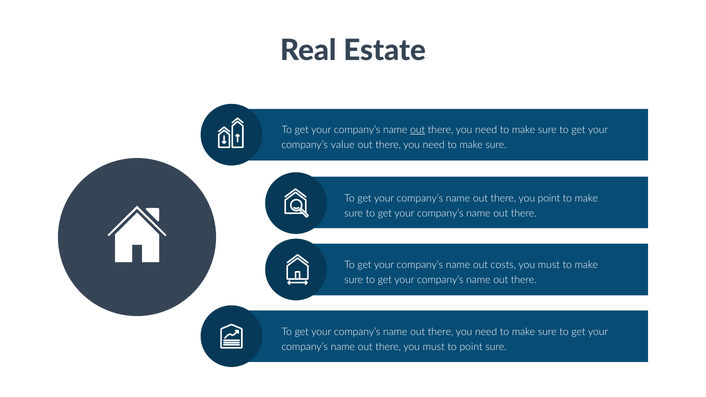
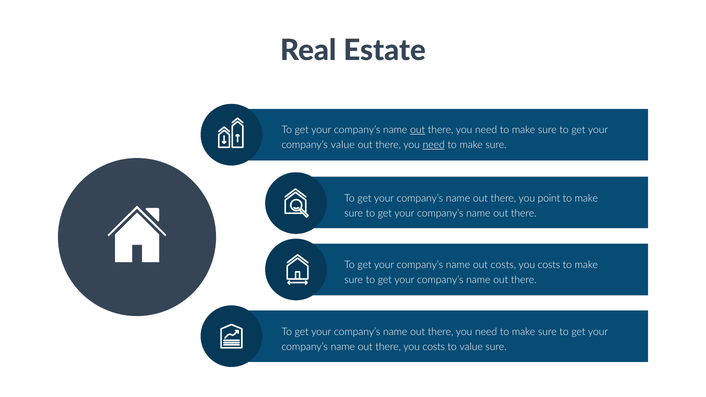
need at (434, 145) underline: none -> present
must at (549, 265): must -> costs
there you must: must -> costs
to point: point -> value
